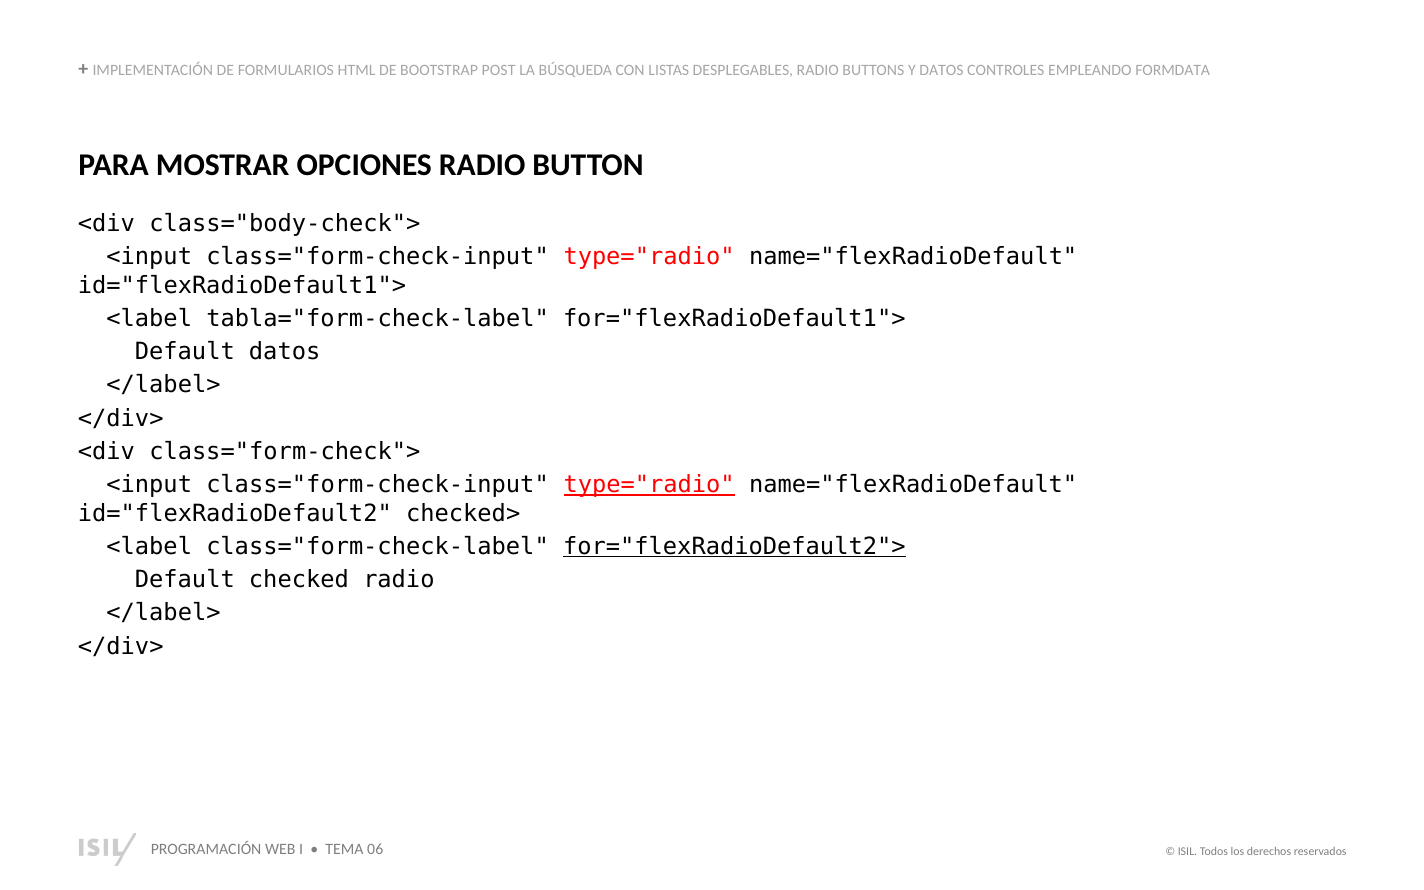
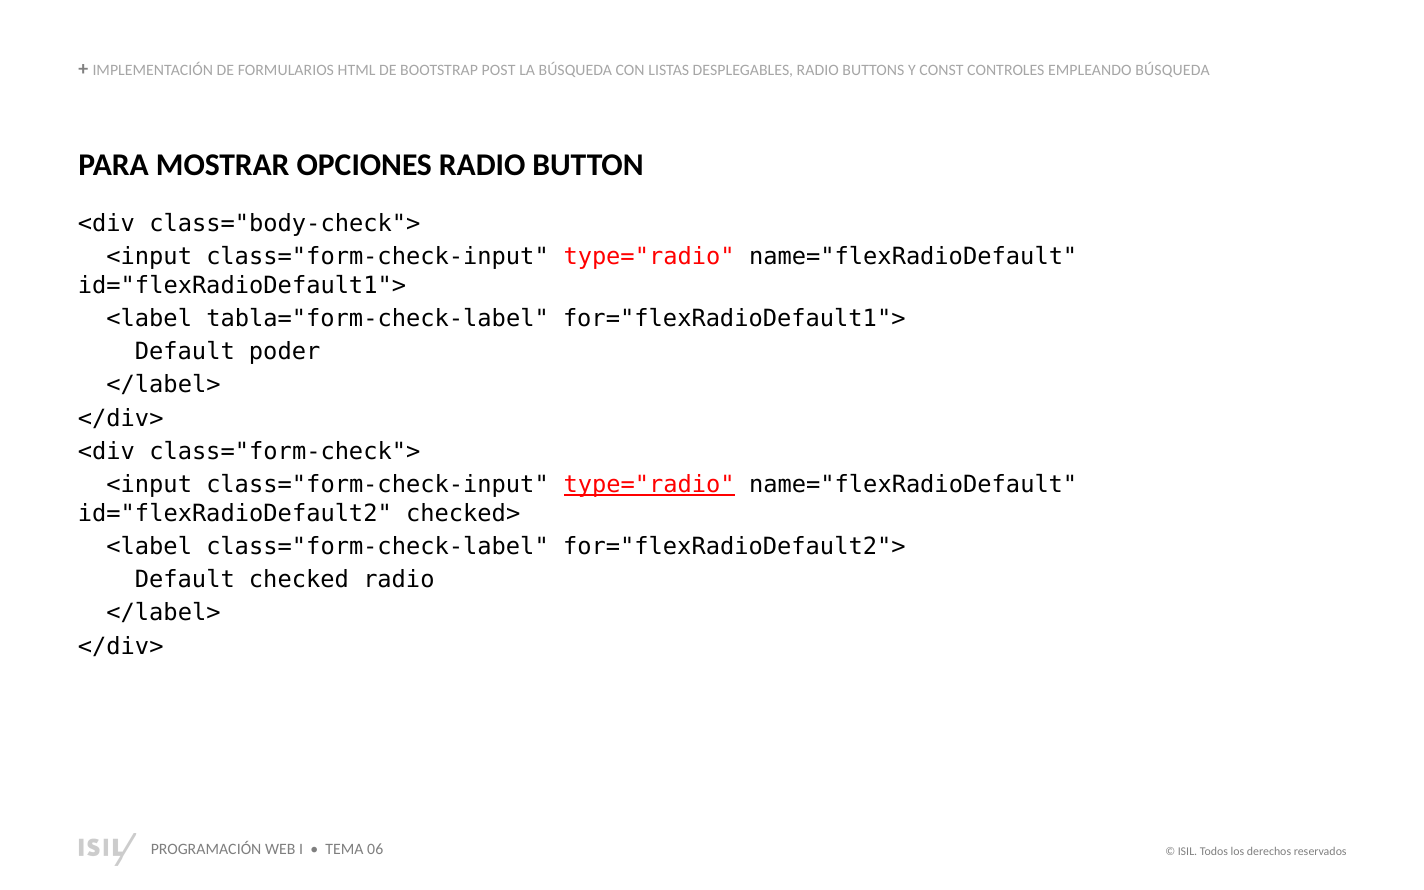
Y DATOS: DATOS -> CONST
EMPLEANDO FORMDATA: FORMDATA -> BÚSQUEDA
Default datos: datos -> poder
for="flexRadioDefault2"> underline: present -> none
